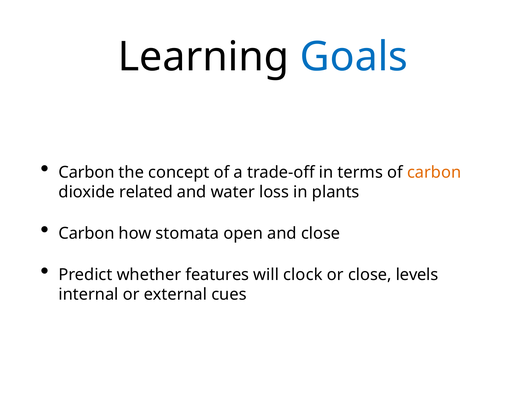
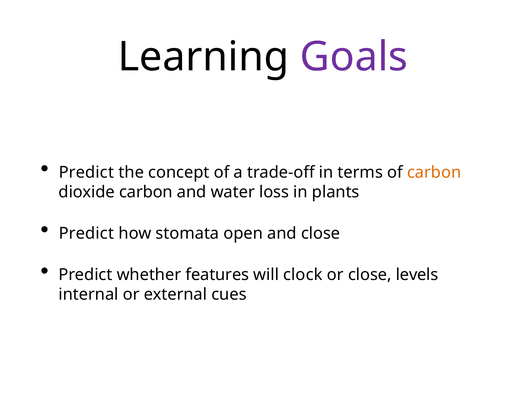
Goals colour: blue -> purple
Carbon at (87, 172): Carbon -> Predict
dioxide related: related -> carbon
Carbon at (87, 233): Carbon -> Predict
